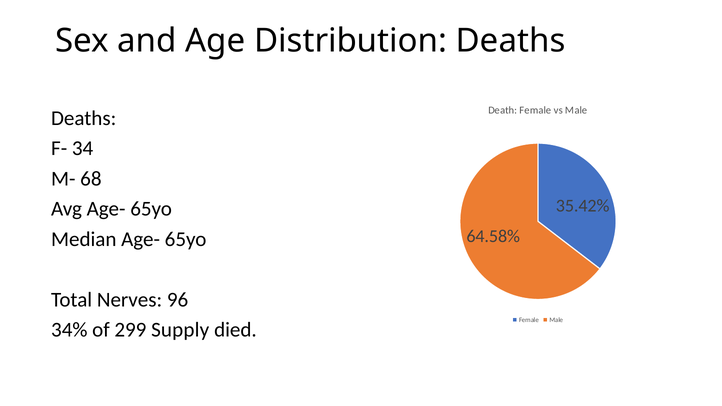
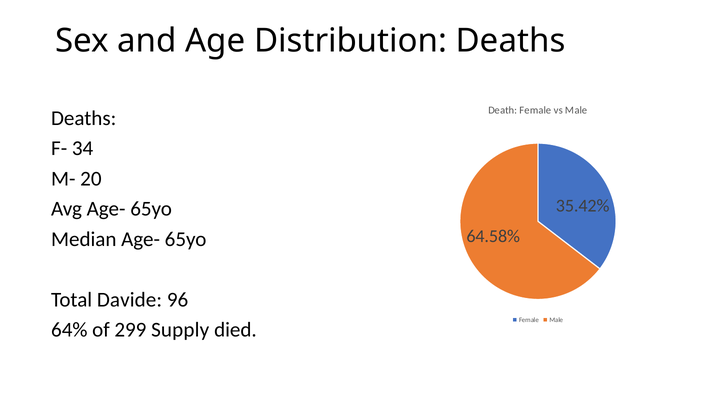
68: 68 -> 20
Nerves: Nerves -> Davide
34%: 34% -> 64%
